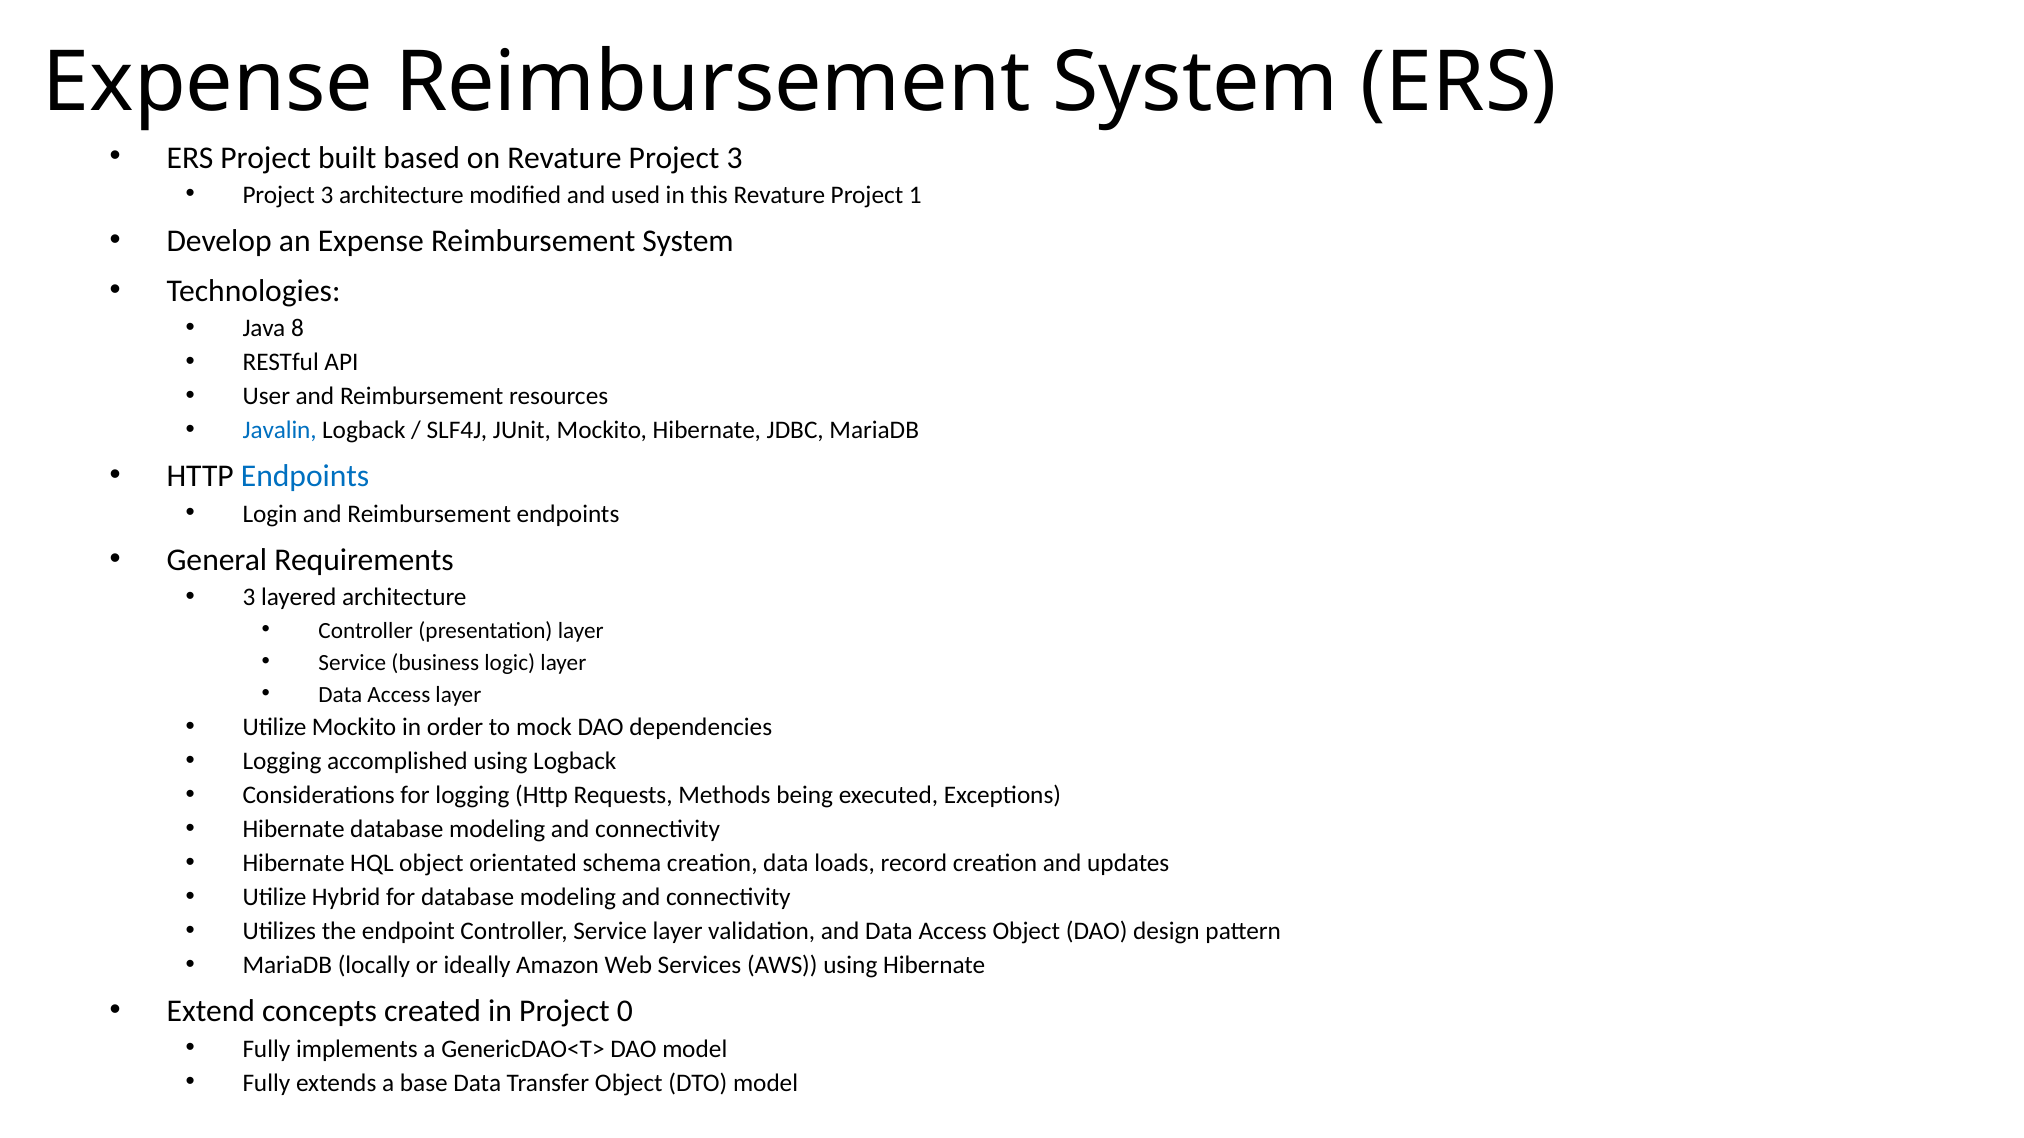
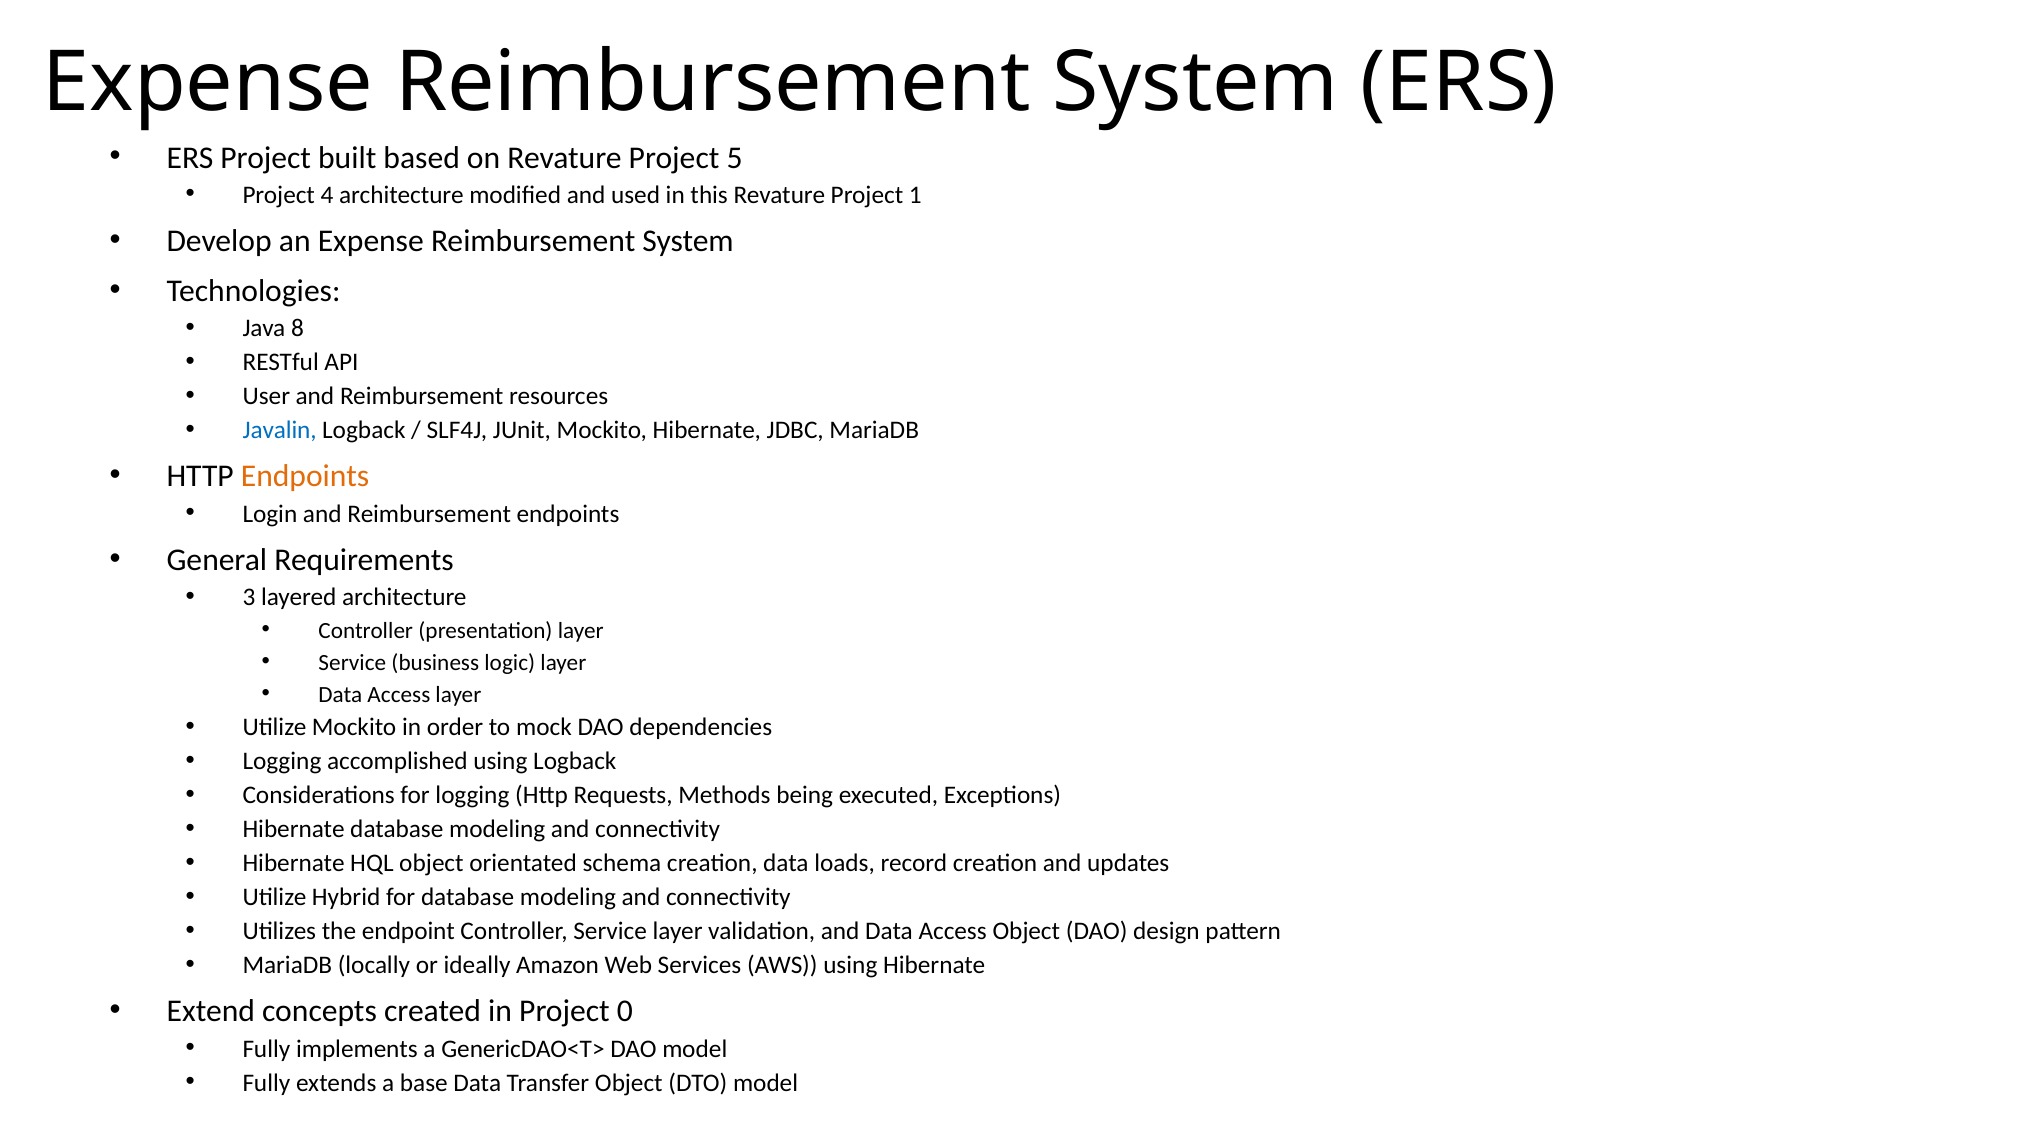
Revature Project 3: 3 -> 5
3 at (327, 195): 3 -> 4
Endpoints at (305, 477) colour: blue -> orange
